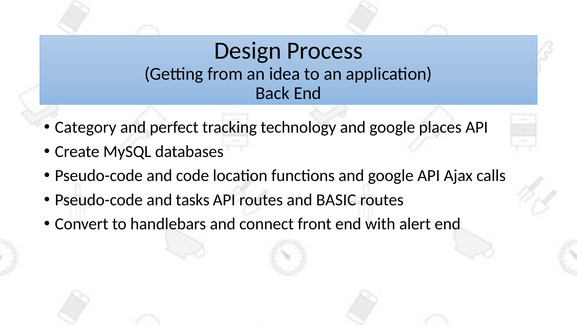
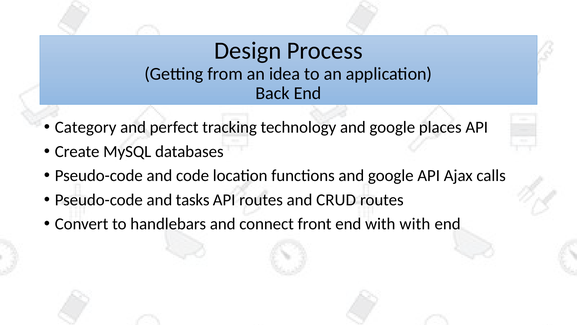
BASIC: BASIC -> CRUD
with alert: alert -> with
